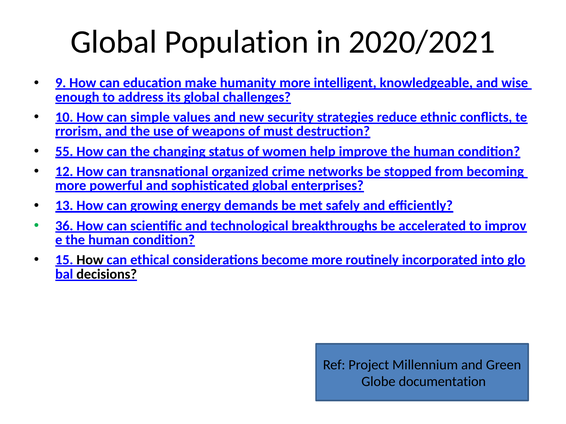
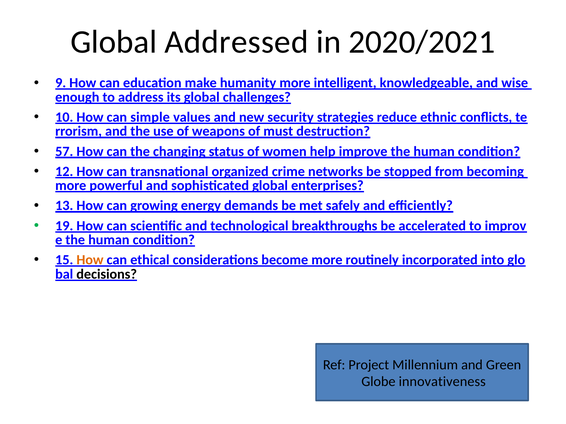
Population: Population -> Addressed
55: 55 -> 57
36: 36 -> 19
How at (90, 260) colour: black -> orange
documentation: documentation -> innovativeness
